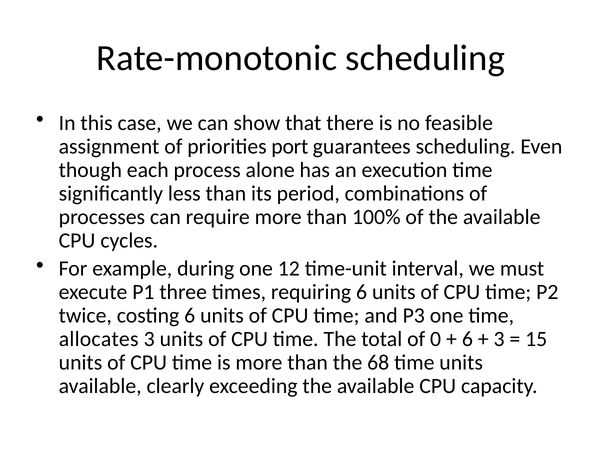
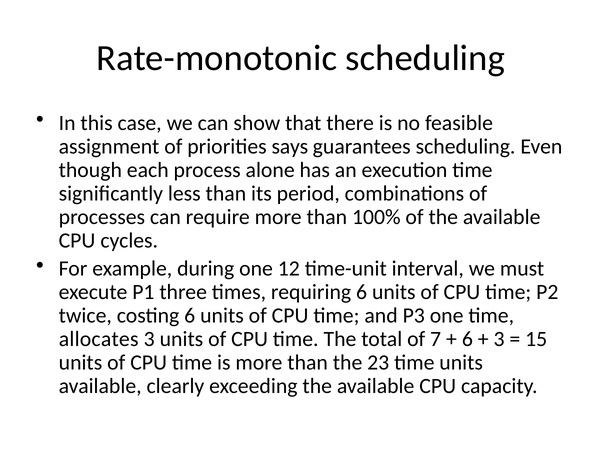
port: port -> says
0: 0 -> 7
68: 68 -> 23
